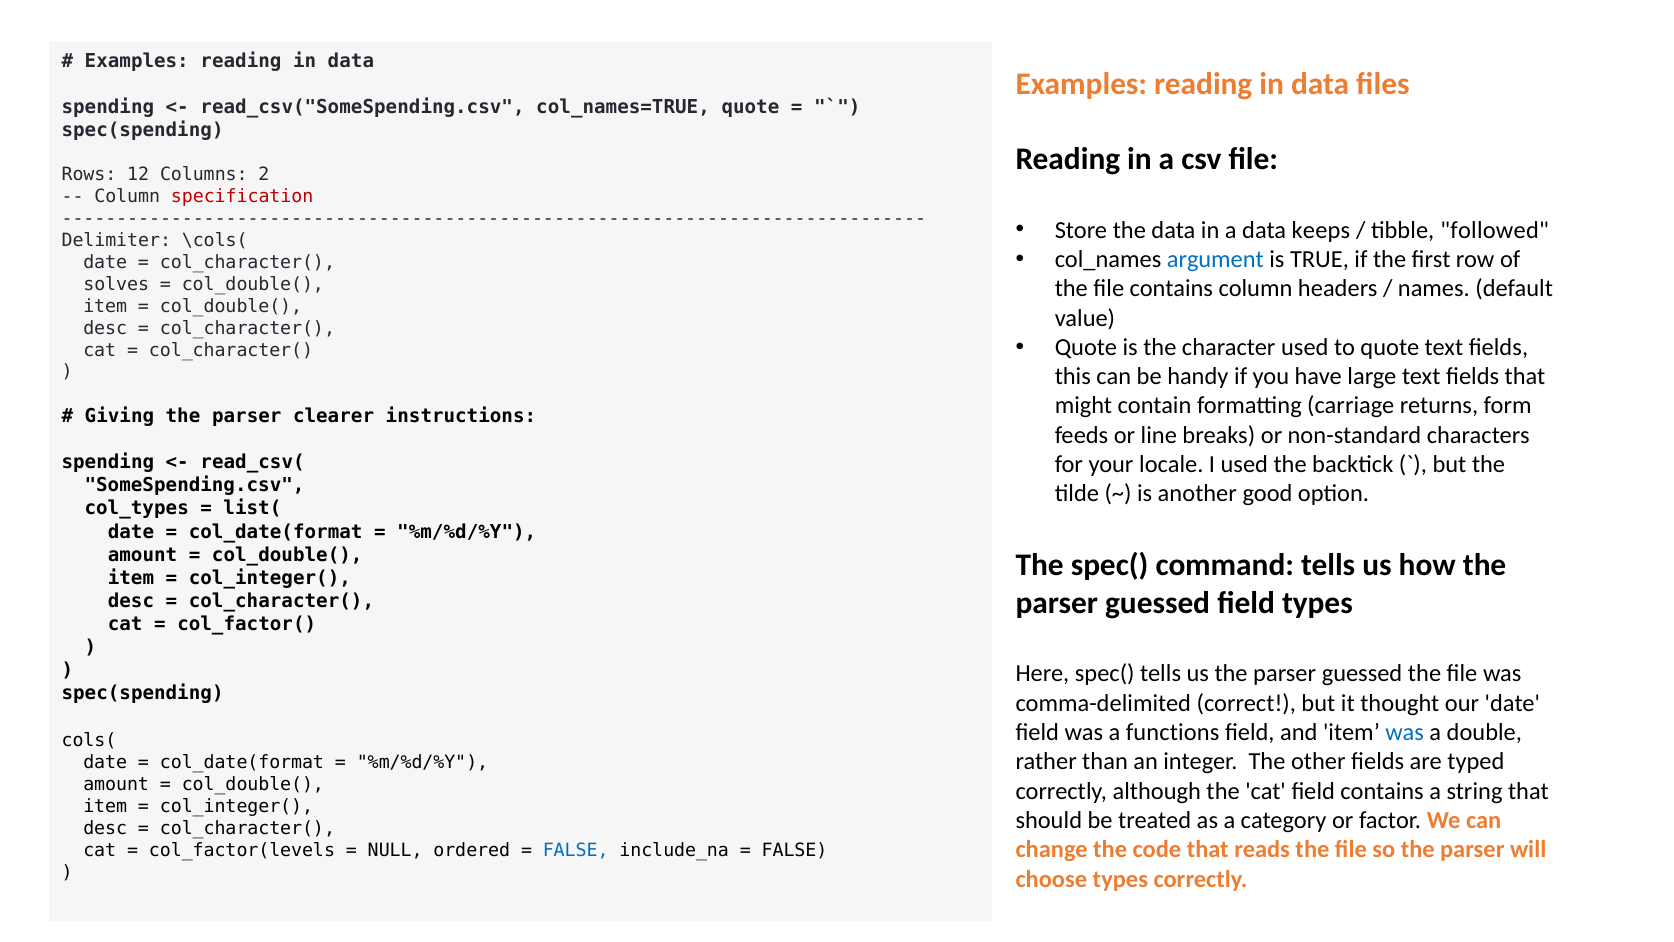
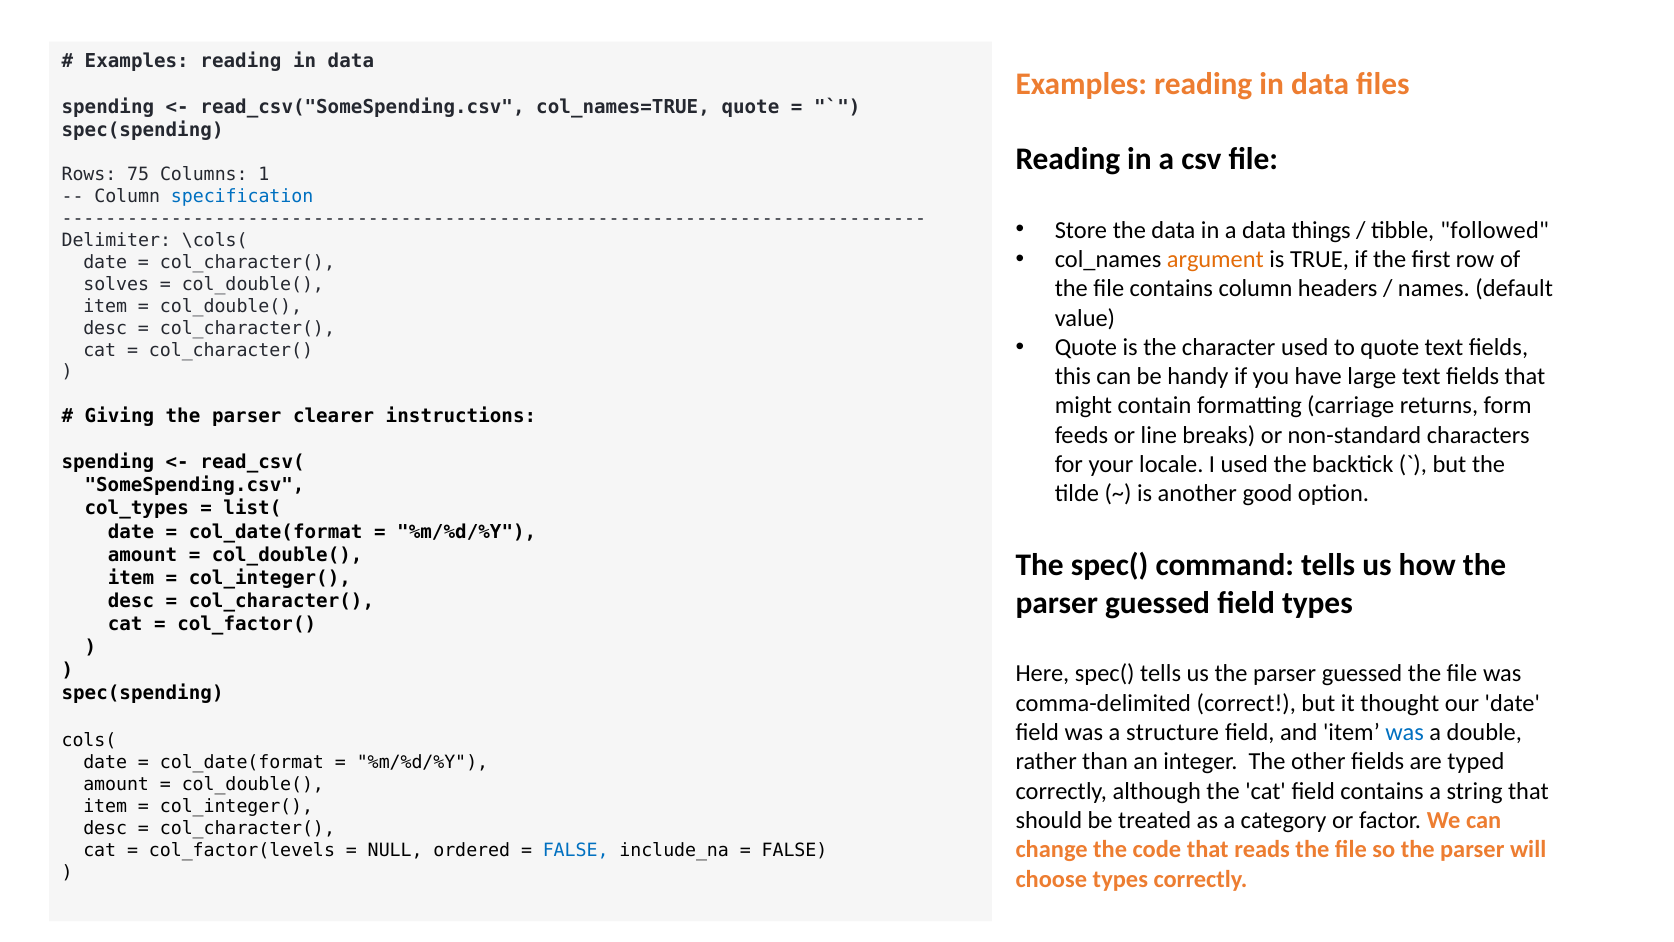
12: 12 -> 75
2: 2 -> 1
specification colour: red -> blue
keeps: keeps -> things
argument colour: blue -> orange
functions: functions -> structure
